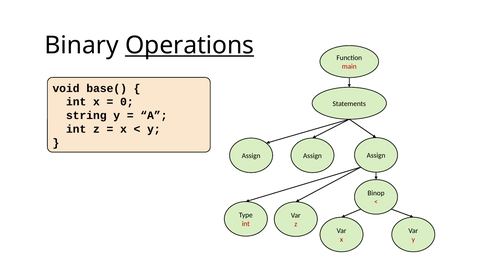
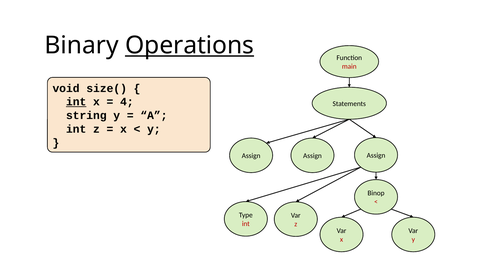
base(: base( -> size(
int at (76, 102) underline: none -> present
0: 0 -> 4
